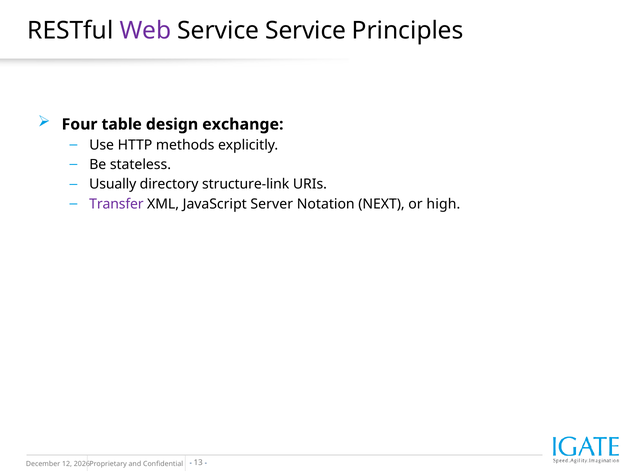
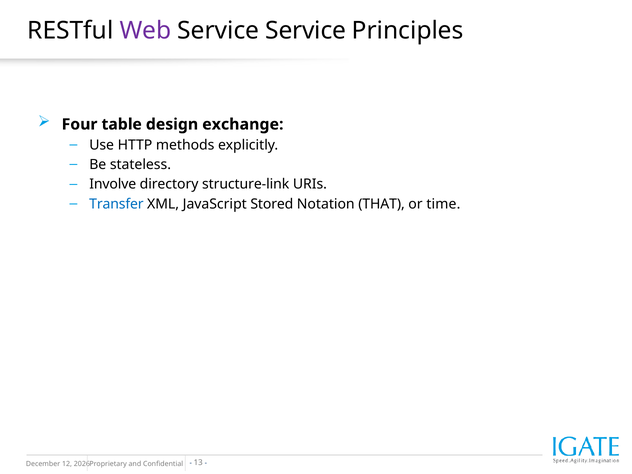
Usually: Usually -> Involve
Transfer colour: purple -> blue
Server: Server -> Stored
NEXT: NEXT -> THAT
high: high -> time
